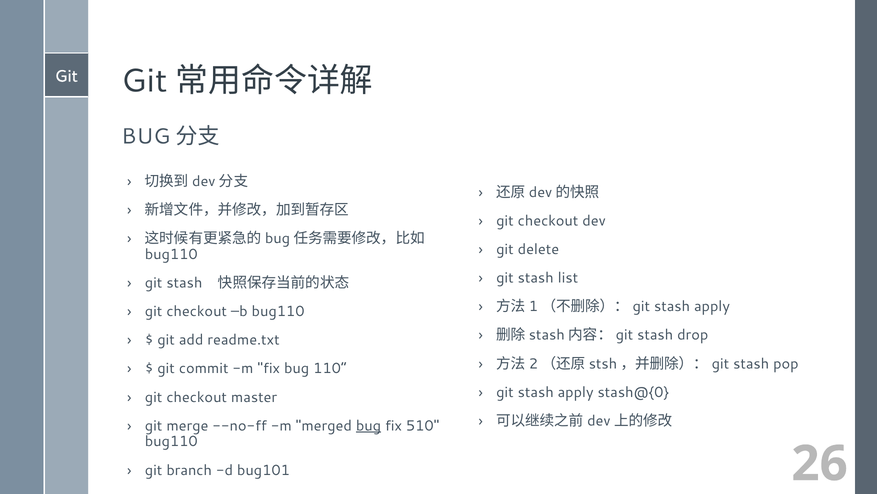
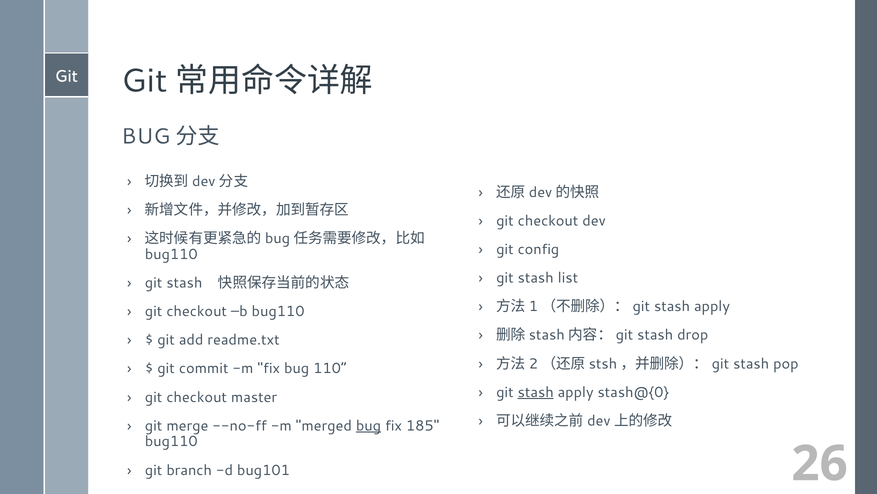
delete: delete -> config
stash at (536, 392) underline: none -> present
510: 510 -> 185
